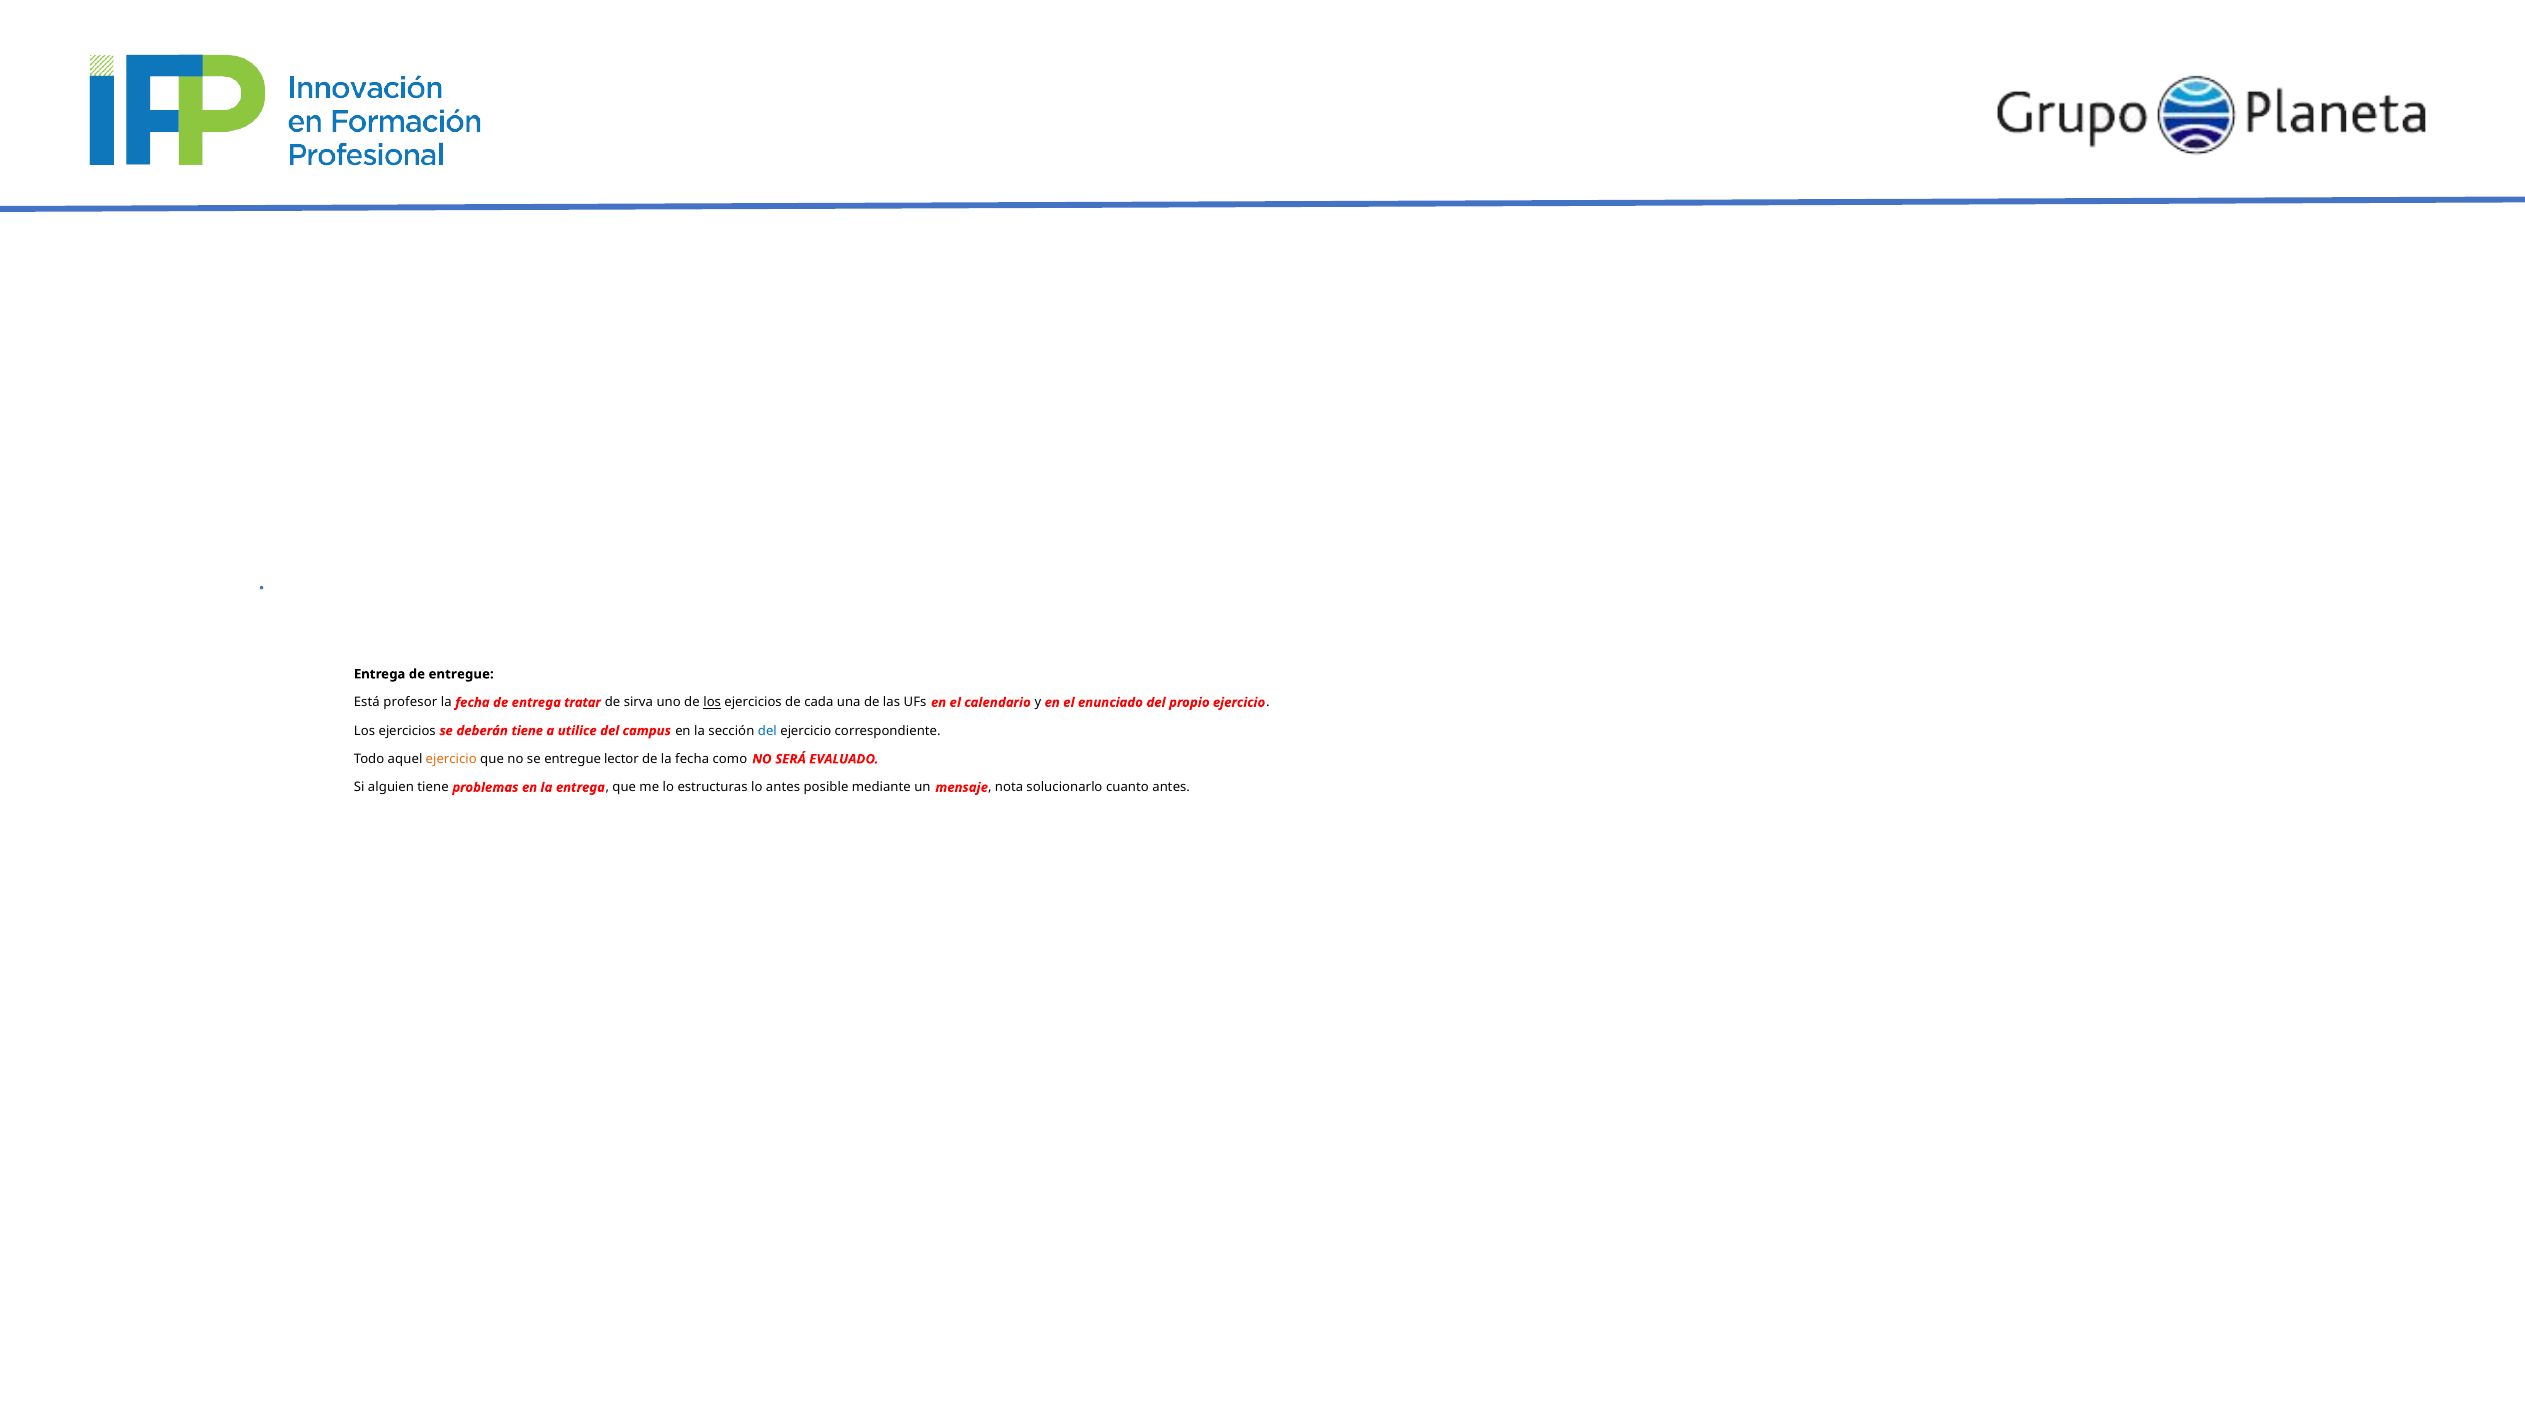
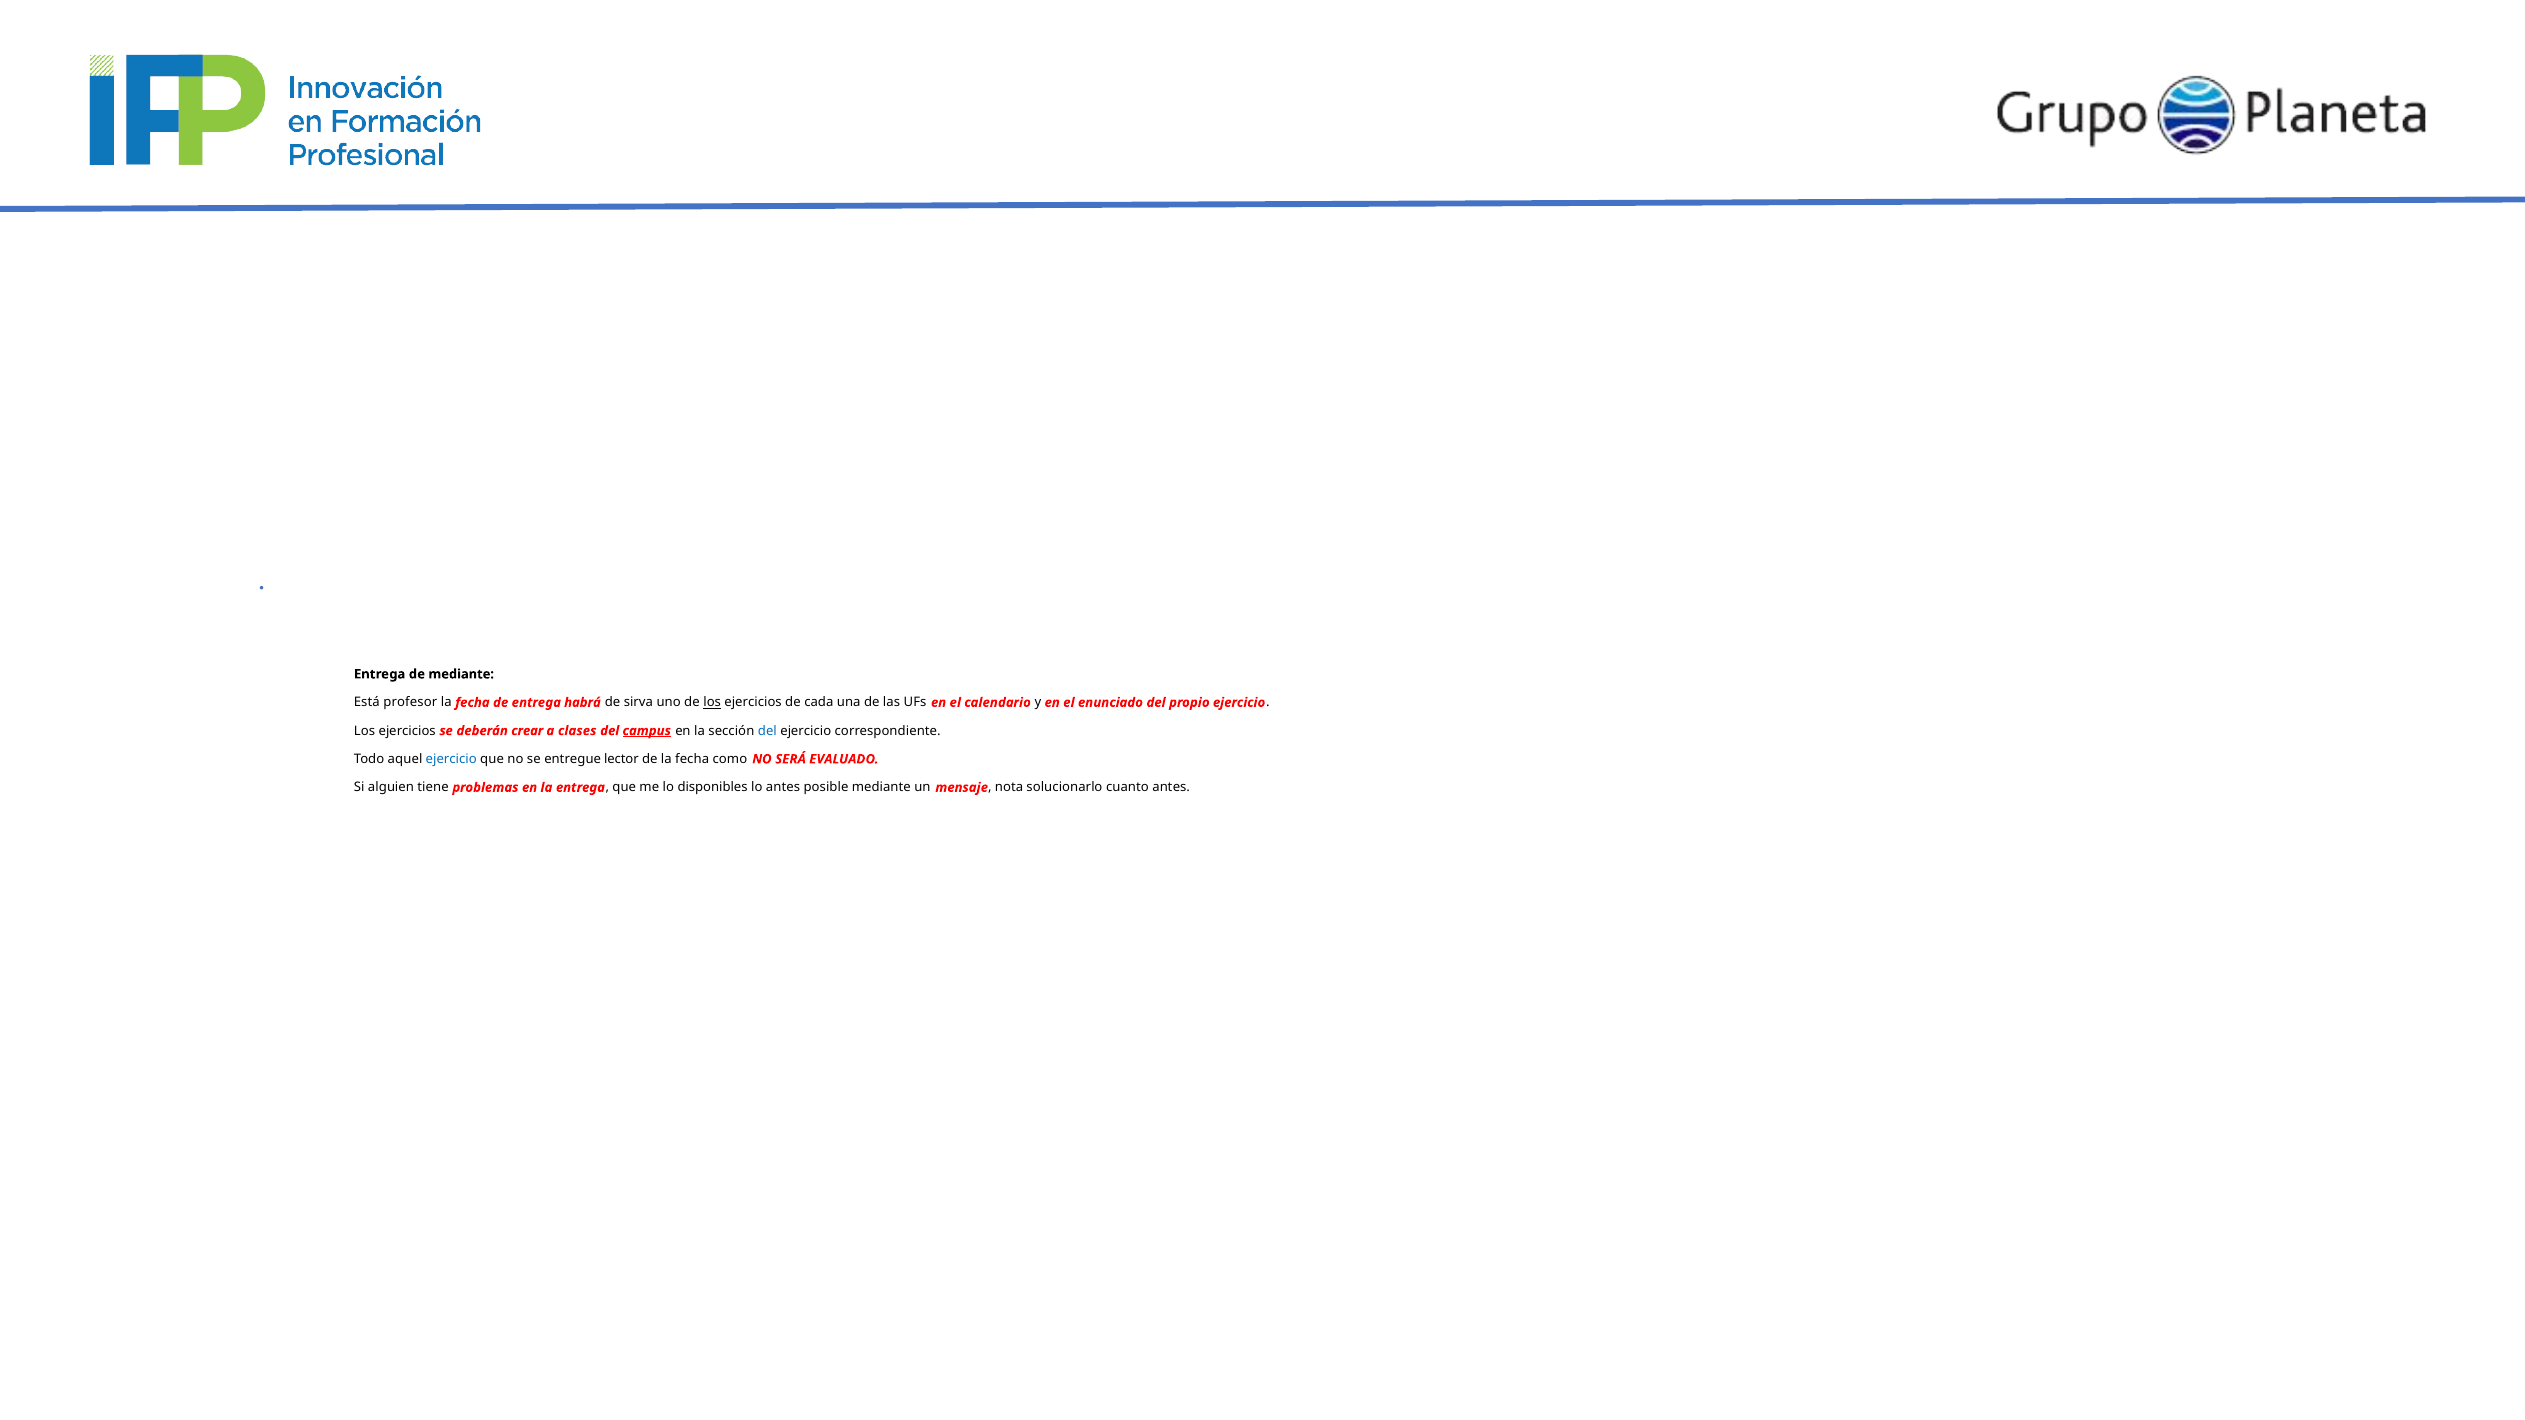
de entregue: entregue -> mediante
tratar: tratar -> habrá
deberán tiene: tiene -> crear
utilice: utilice -> clases
campus underline: none -> present
ejercicio at (451, 759) colour: orange -> blue
estructuras: estructuras -> disponibles
